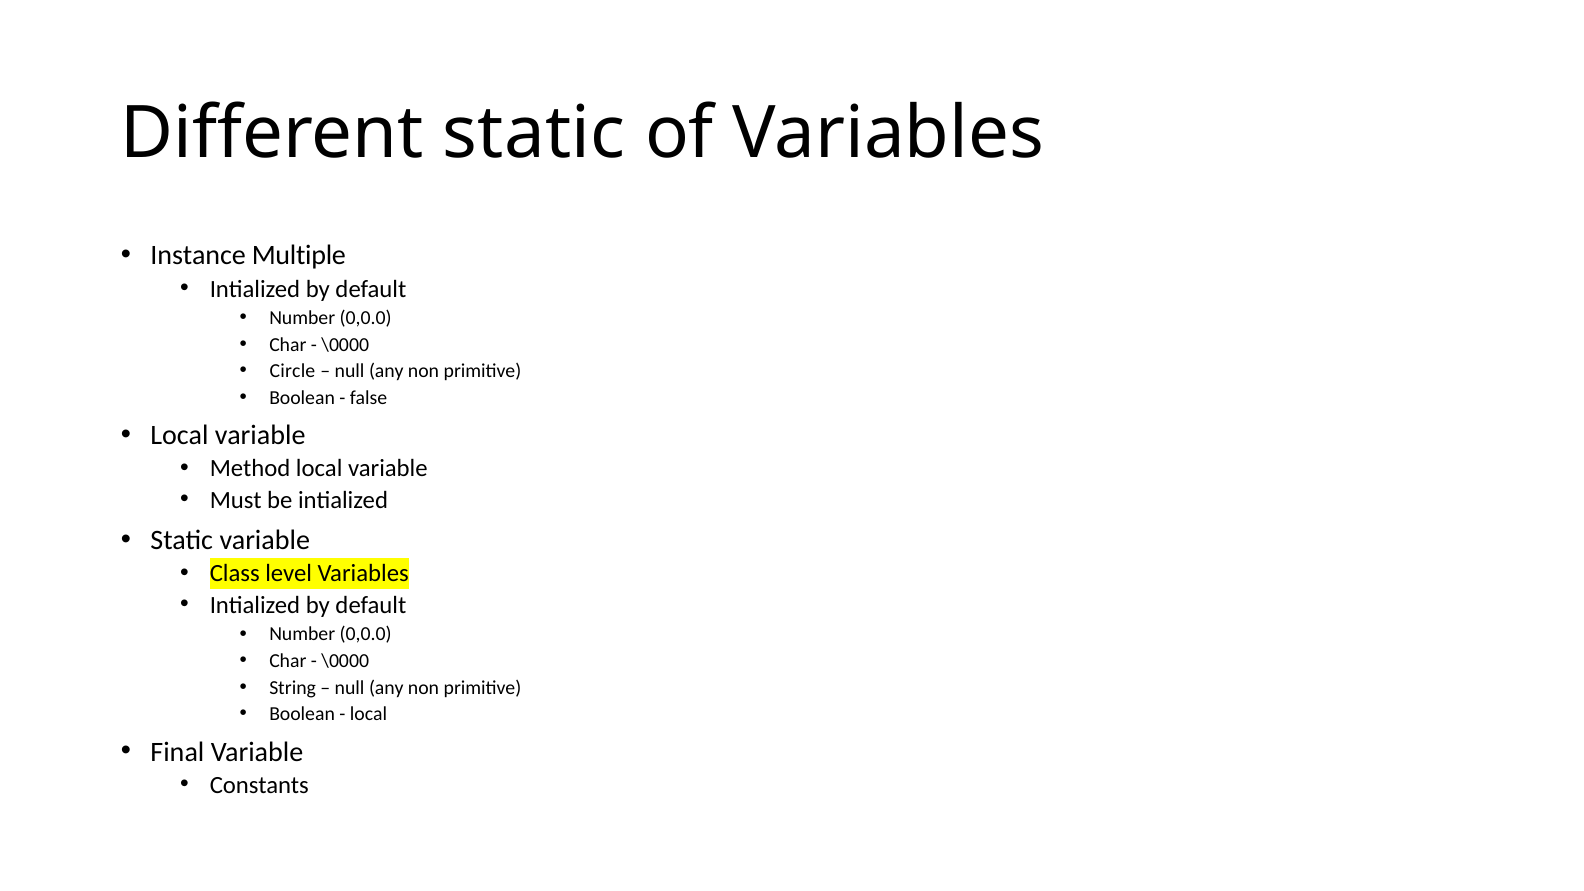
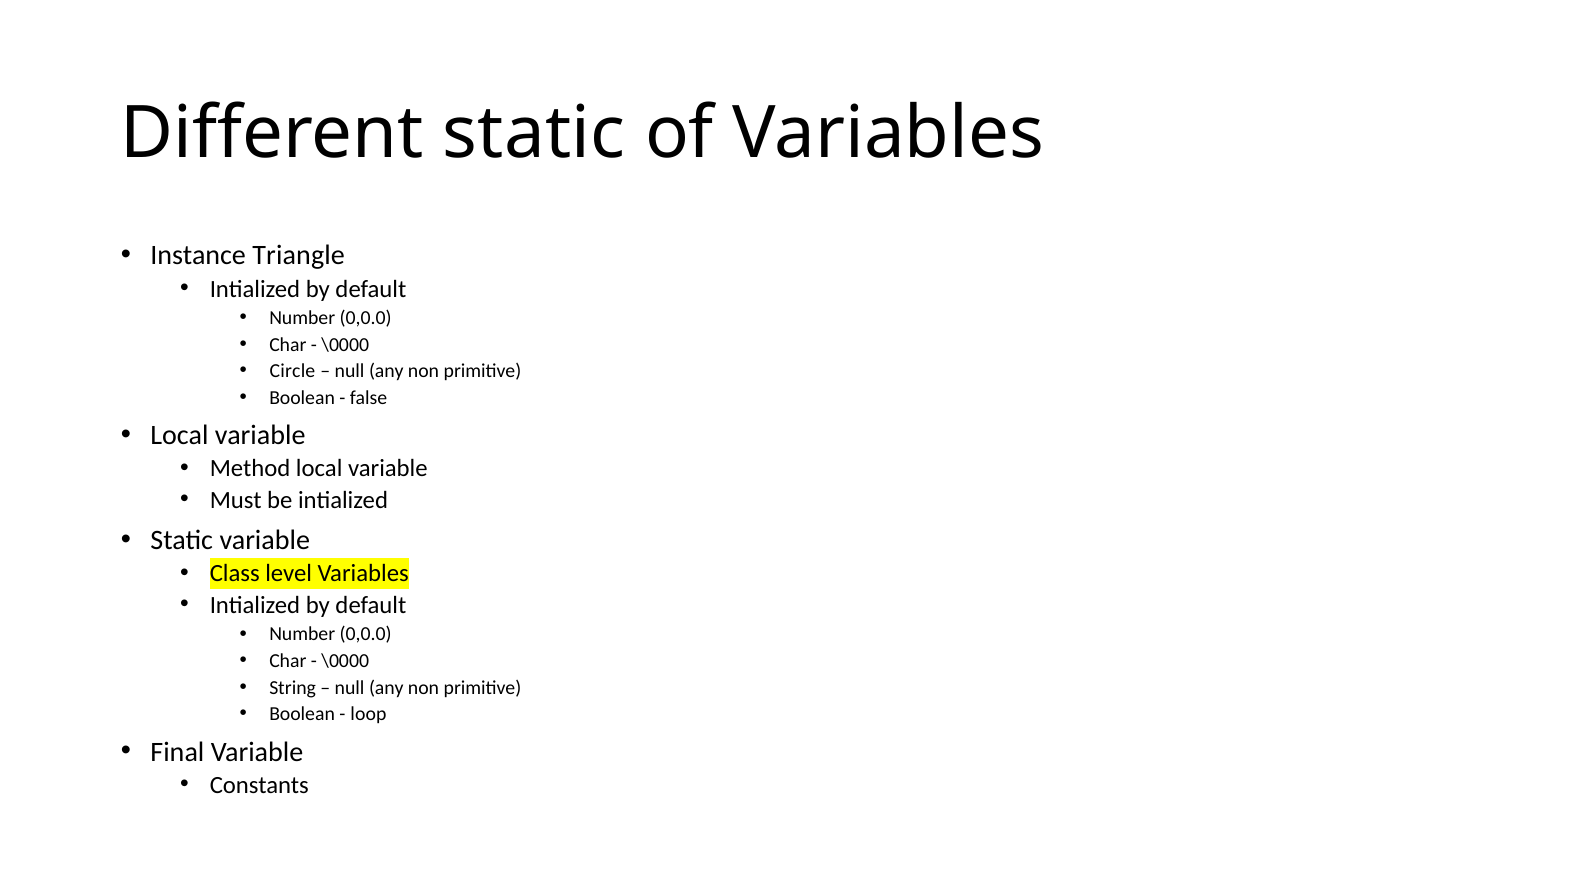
Multiple: Multiple -> Triangle
local at (369, 714): local -> loop
